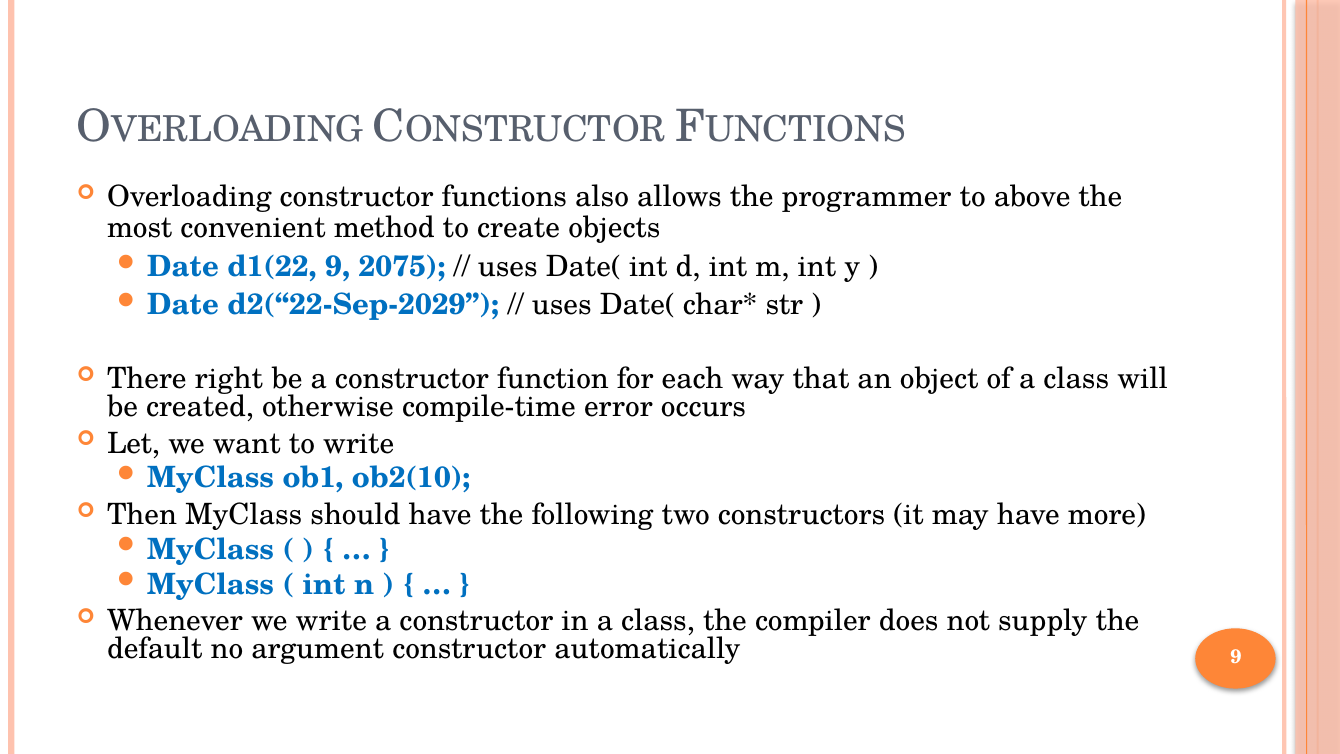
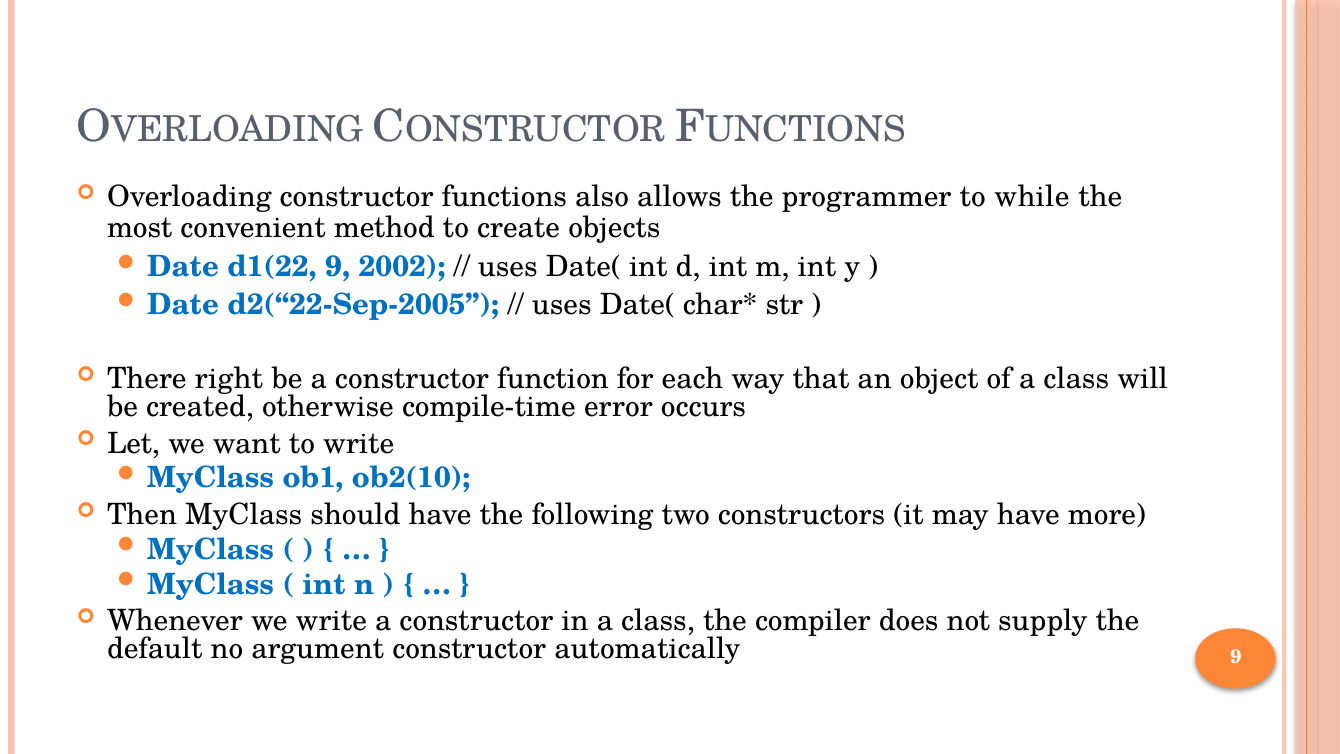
above: above -> while
2075: 2075 -> 2002
d2(“22-Sep-2029: d2(“22-Sep-2029 -> d2(“22-Sep-2005
